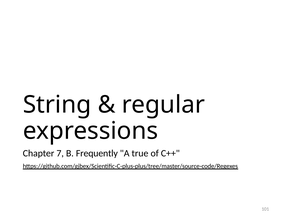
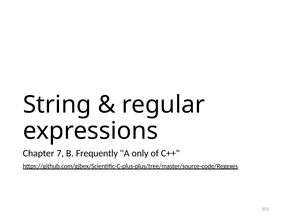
true: true -> only
